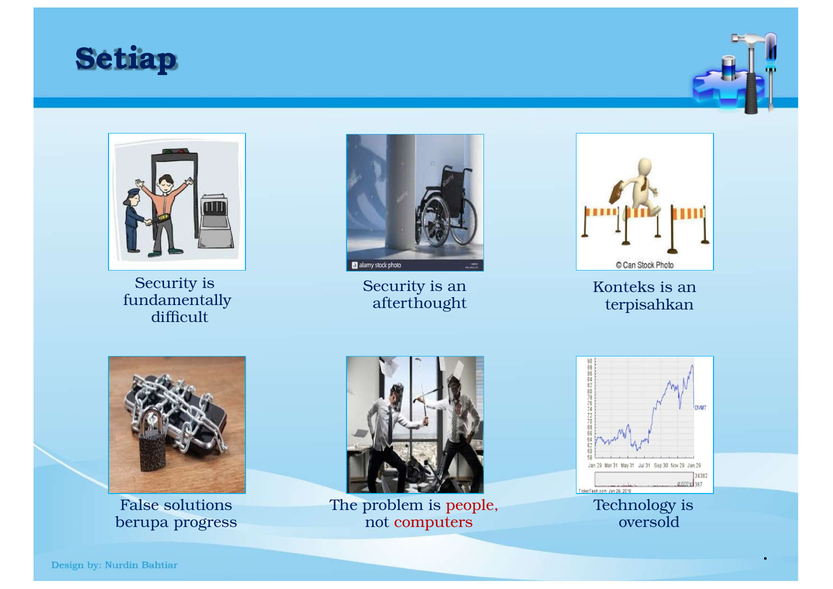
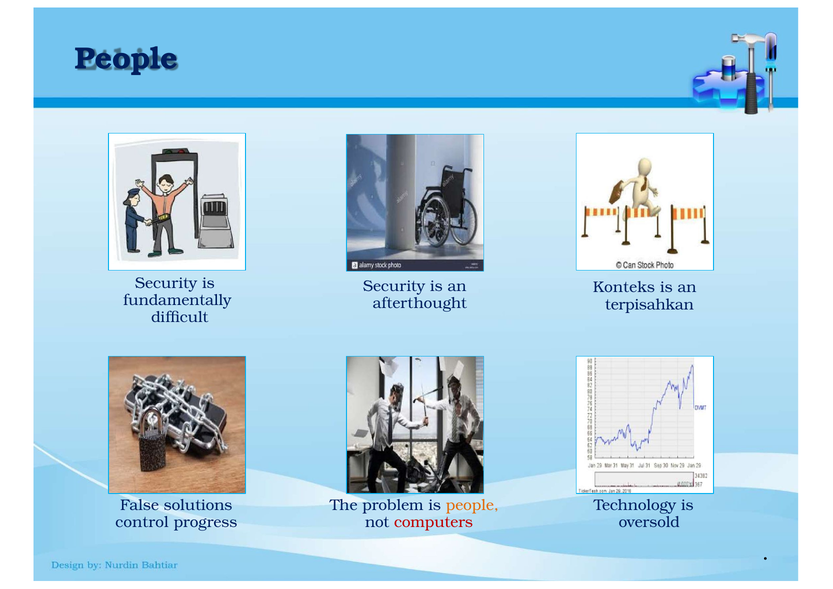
Setiap at (126, 59): Setiap -> People
people at (472, 505) colour: red -> orange
berupa: berupa -> control
